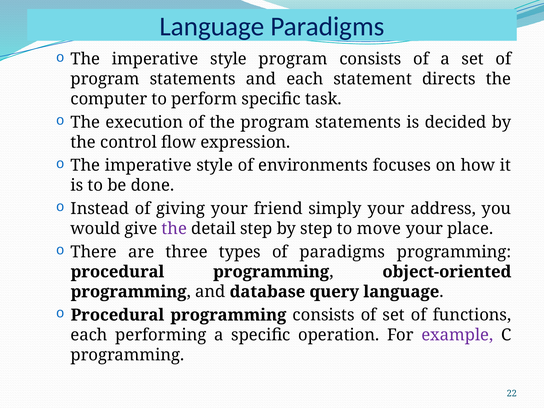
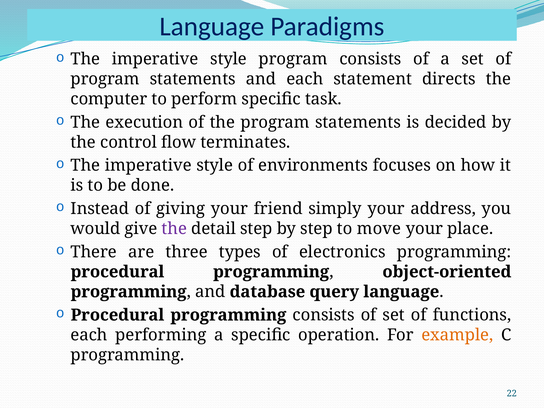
expression: expression -> terminates
of paradigms: paradigms -> electronics
example colour: purple -> orange
